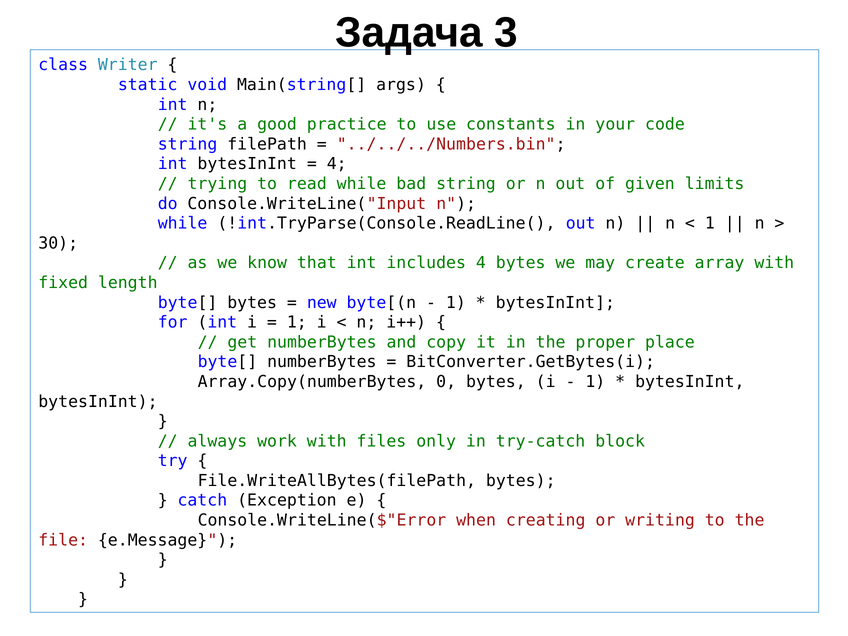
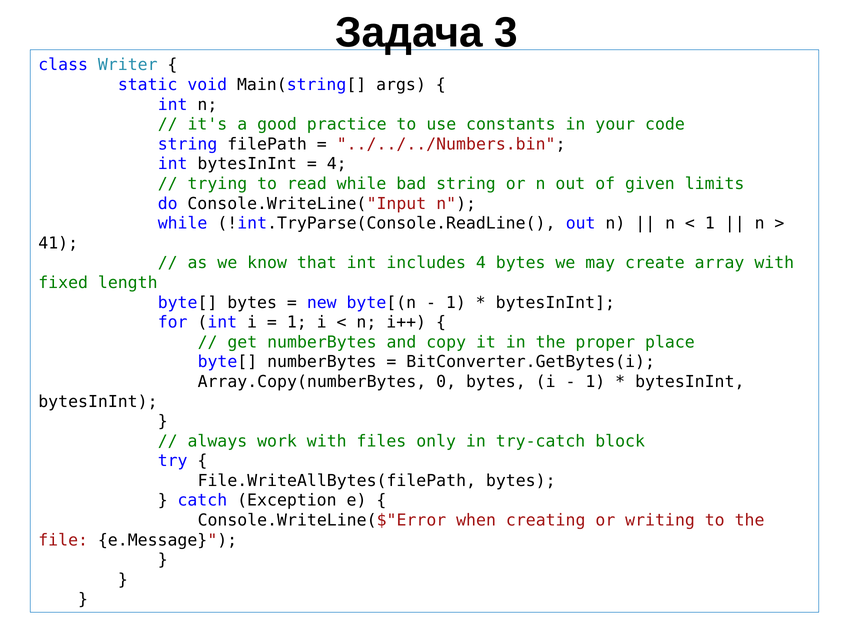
30: 30 -> 41
